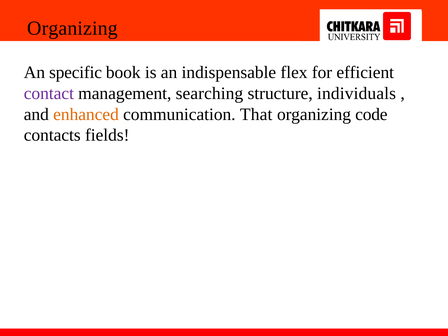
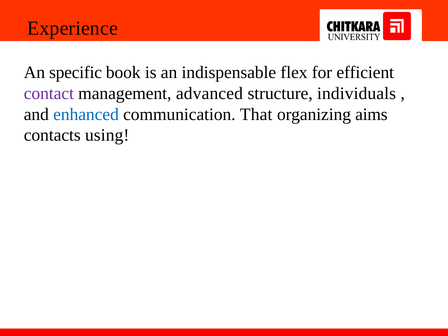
Organizing at (73, 28): Organizing -> Experience
searching: searching -> advanced
enhanced colour: orange -> blue
code: code -> aims
fields: fields -> using
